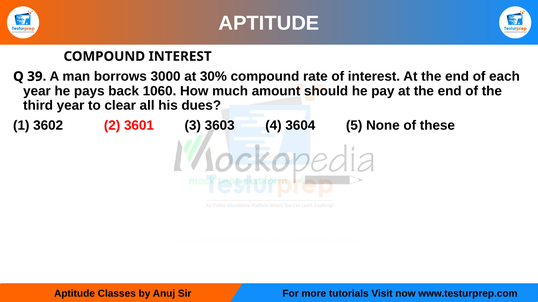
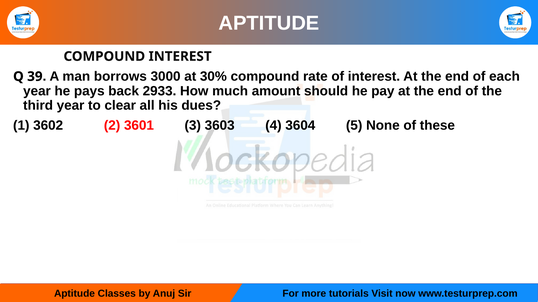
1060: 1060 -> 2933
